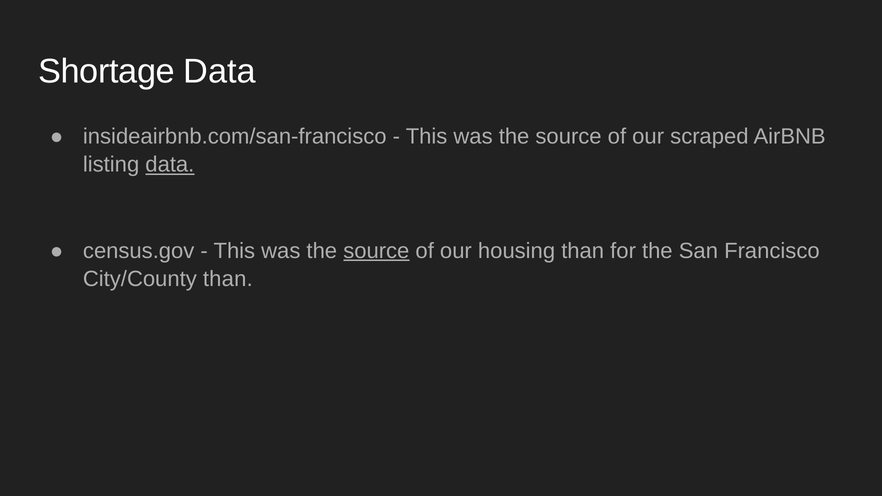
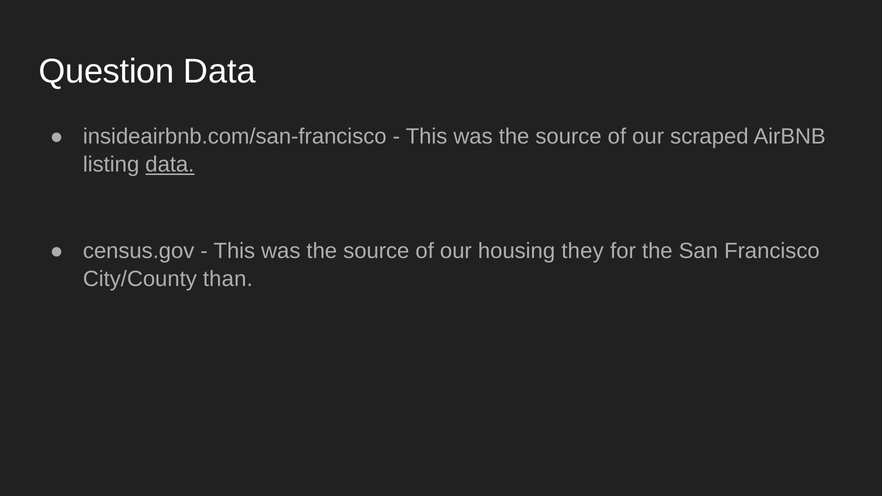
Shortage: Shortage -> Question
source at (376, 251) underline: present -> none
housing than: than -> they
